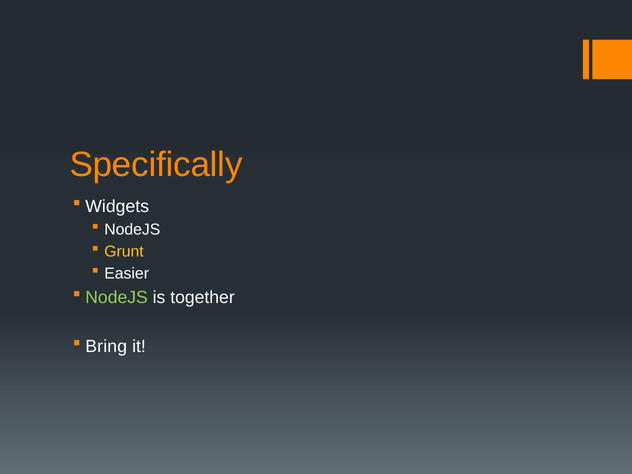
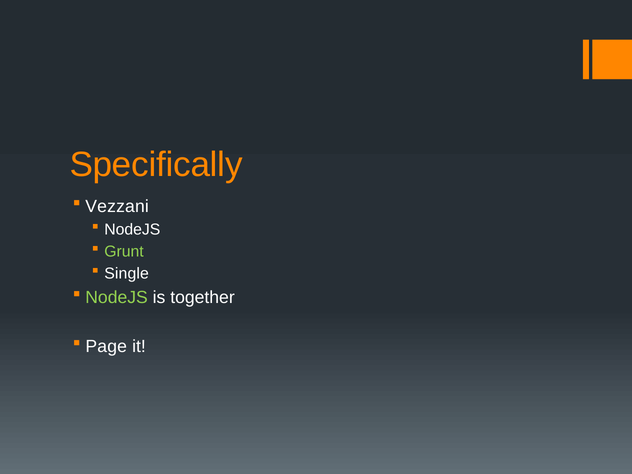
Widgets: Widgets -> Vezzani
Grunt colour: yellow -> light green
Easier: Easier -> Single
Bring: Bring -> Page
